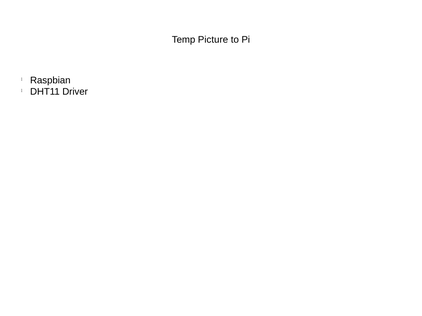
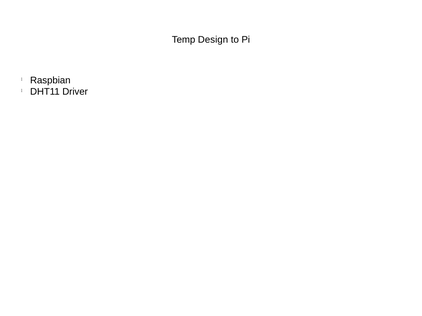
Picture: Picture -> Design
